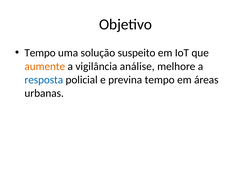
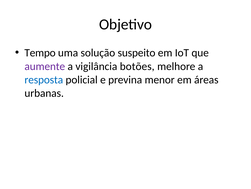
aumente colour: orange -> purple
análise: análise -> botões
previna tempo: tempo -> menor
